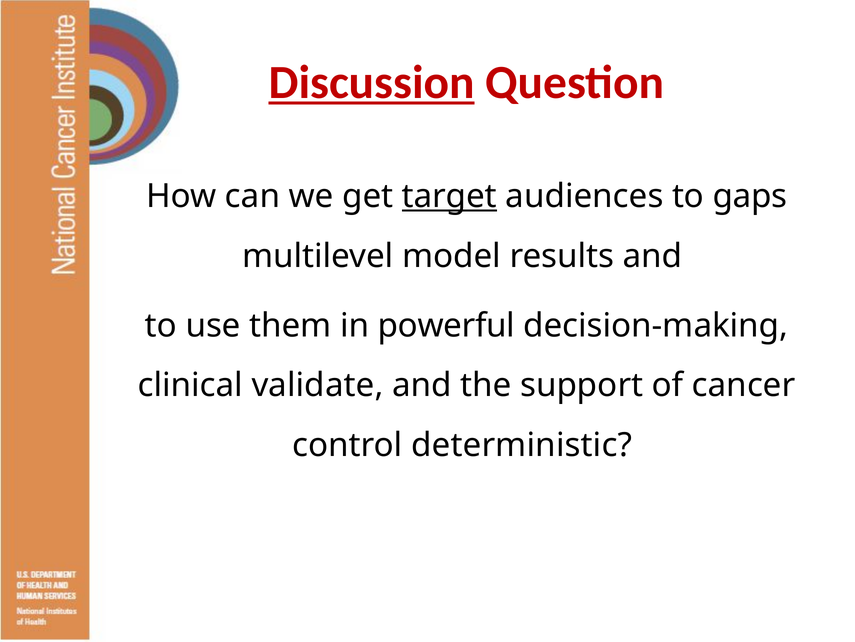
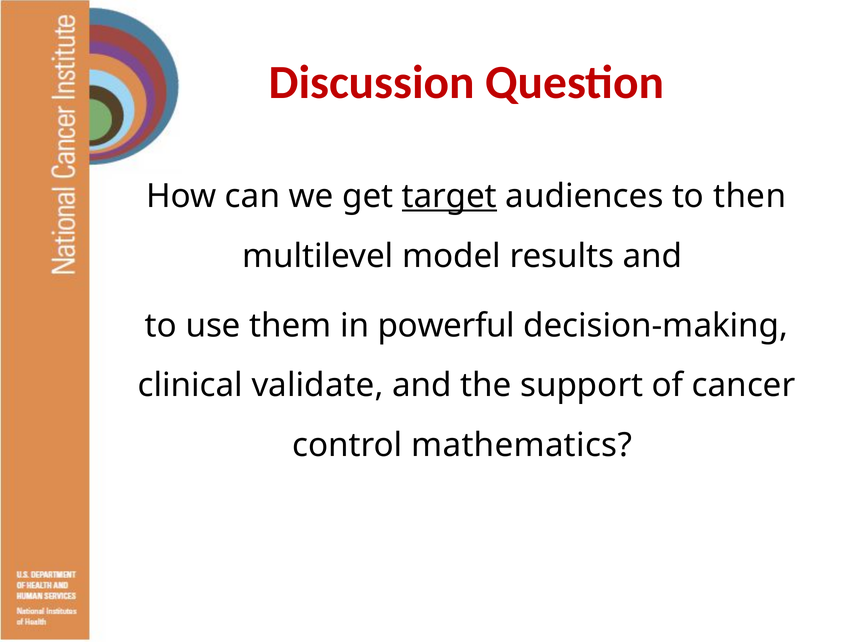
Discussion underline: present -> none
gaps: gaps -> then
deterministic: deterministic -> mathematics
